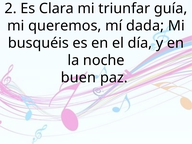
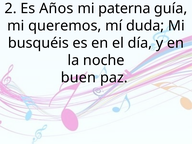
Clara: Clara -> Años
triunfar: triunfar -> paterna
dada: dada -> duda
